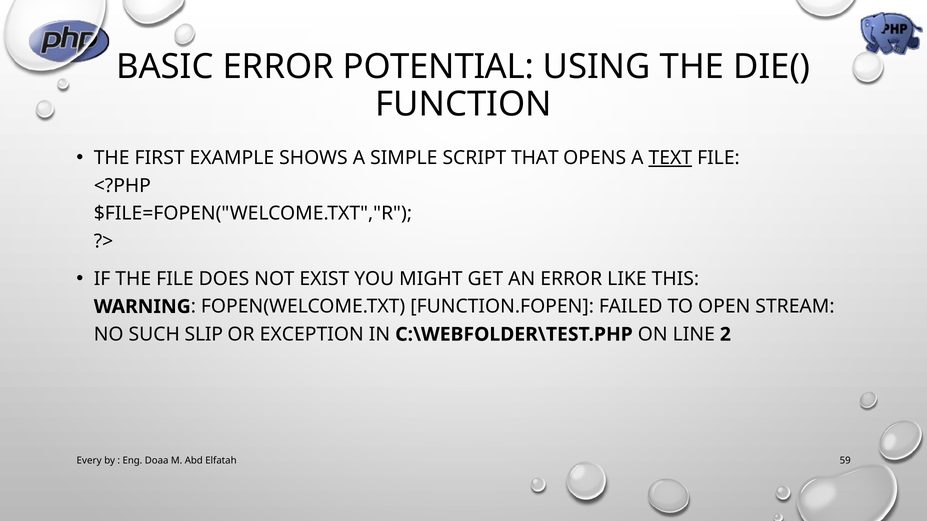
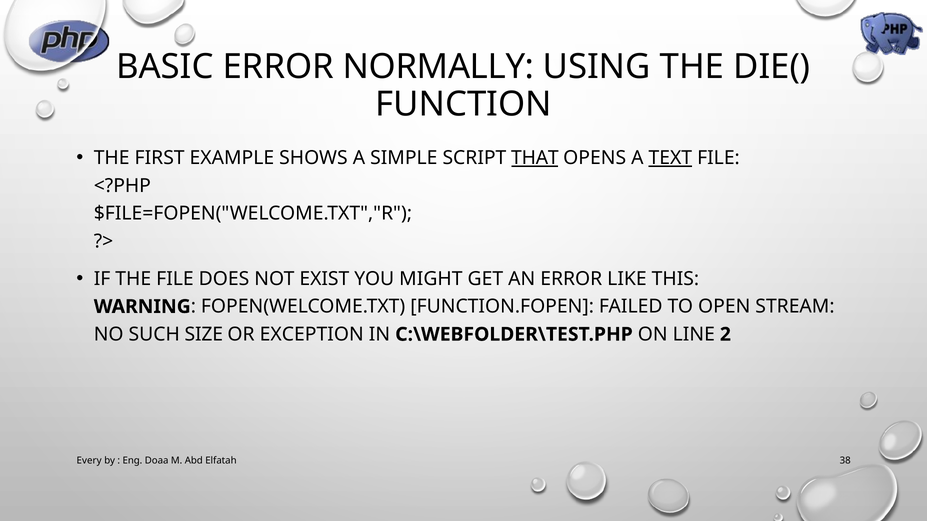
POTENTIAL: POTENTIAL -> NORMALLY
THAT underline: none -> present
SLIP: SLIP -> SIZE
59: 59 -> 38
